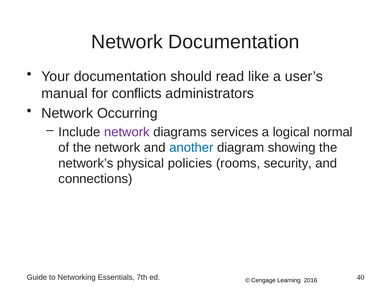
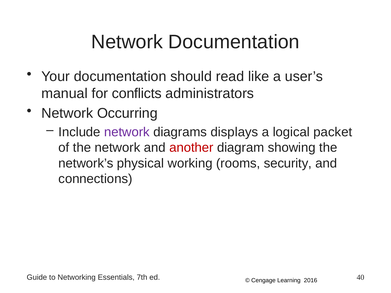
services: services -> displays
normal: normal -> packet
another colour: blue -> red
policies: policies -> working
